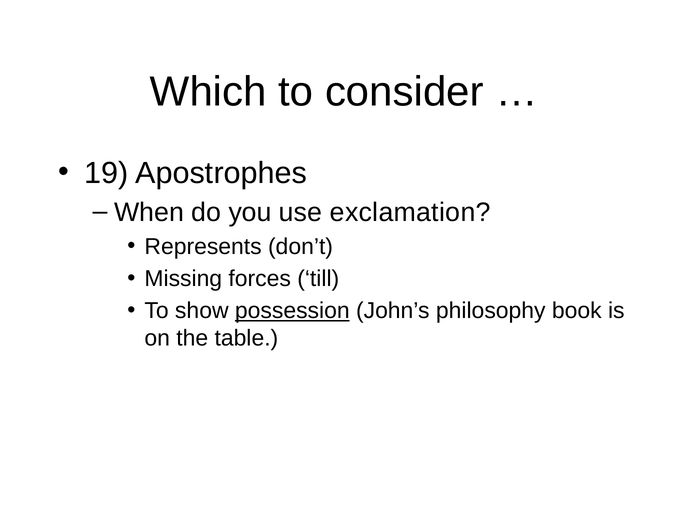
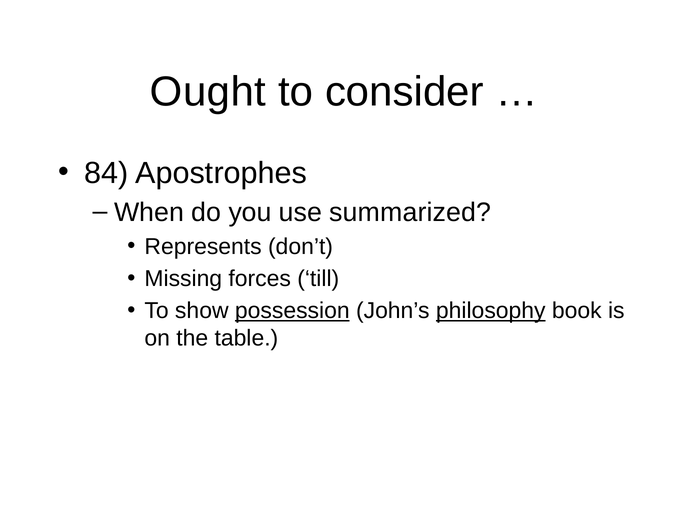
Which: Which -> Ought
19: 19 -> 84
exclamation: exclamation -> summarized
philosophy underline: none -> present
